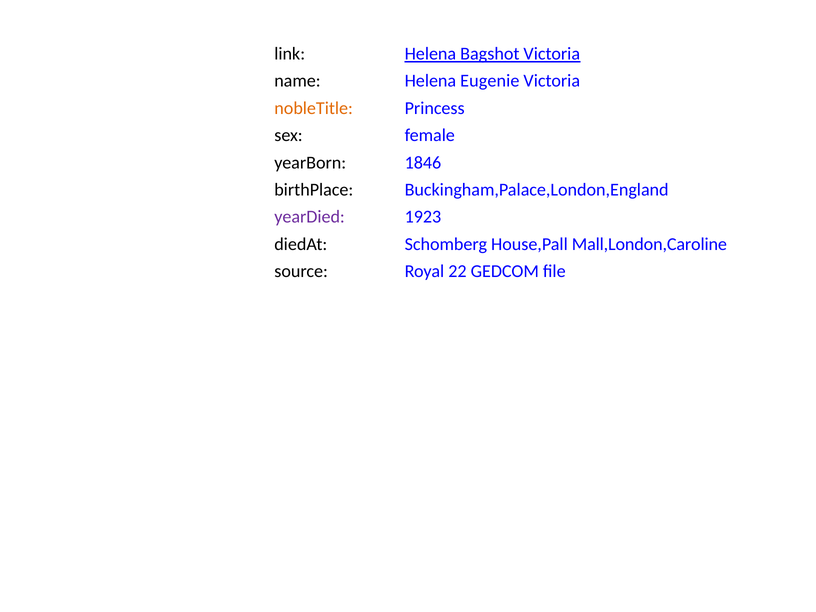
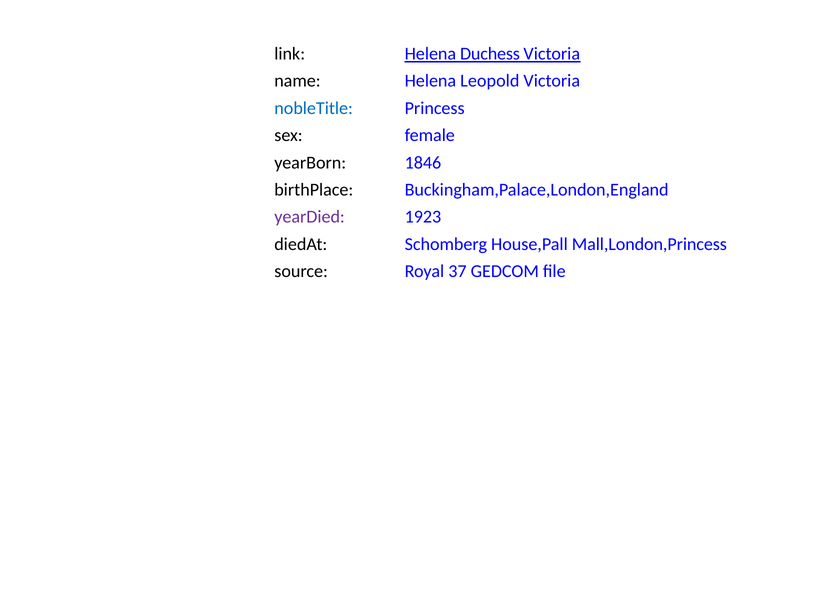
Bagshot: Bagshot -> Duchess
Eugenie: Eugenie -> Leopold
nobleTitle colour: orange -> blue
Mall,London,Caroline: Mall,London,Caroline -> Mall,London,Princess
22: 22 -> 37
